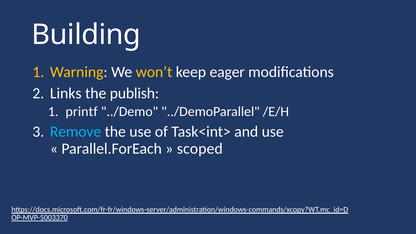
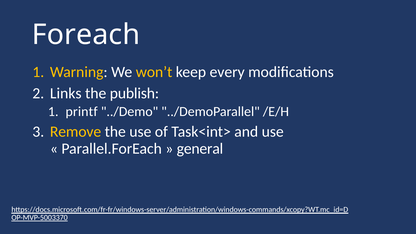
Building: Building -> Foreach
eager: eager -> every
Remove colour: light blue -> yellow
scoped: scoped -> general
